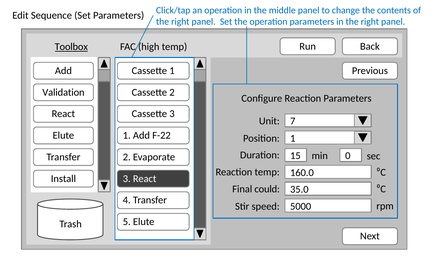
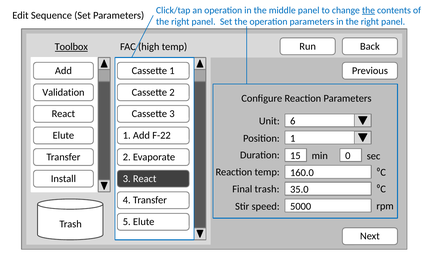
the at (369, 10) underline: none -> present
7: 7 -> 6
Final could: could -> trash
